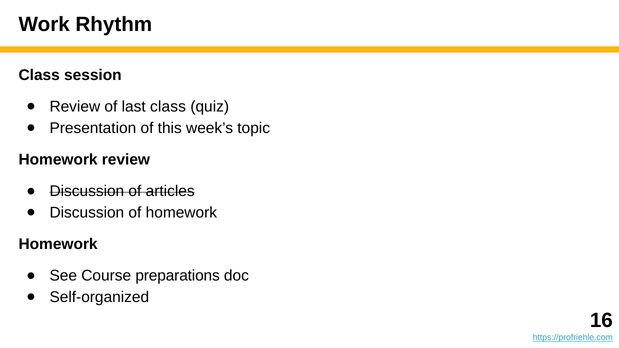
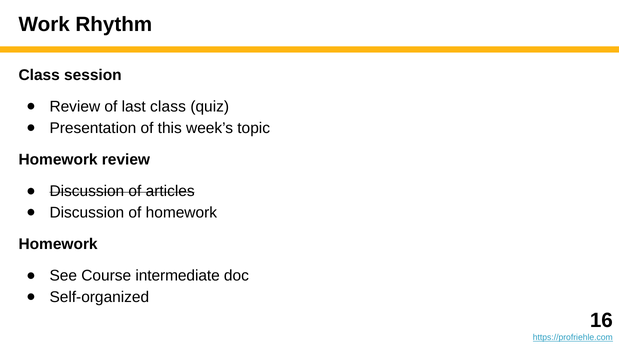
preparations: preparations -> intermediate
